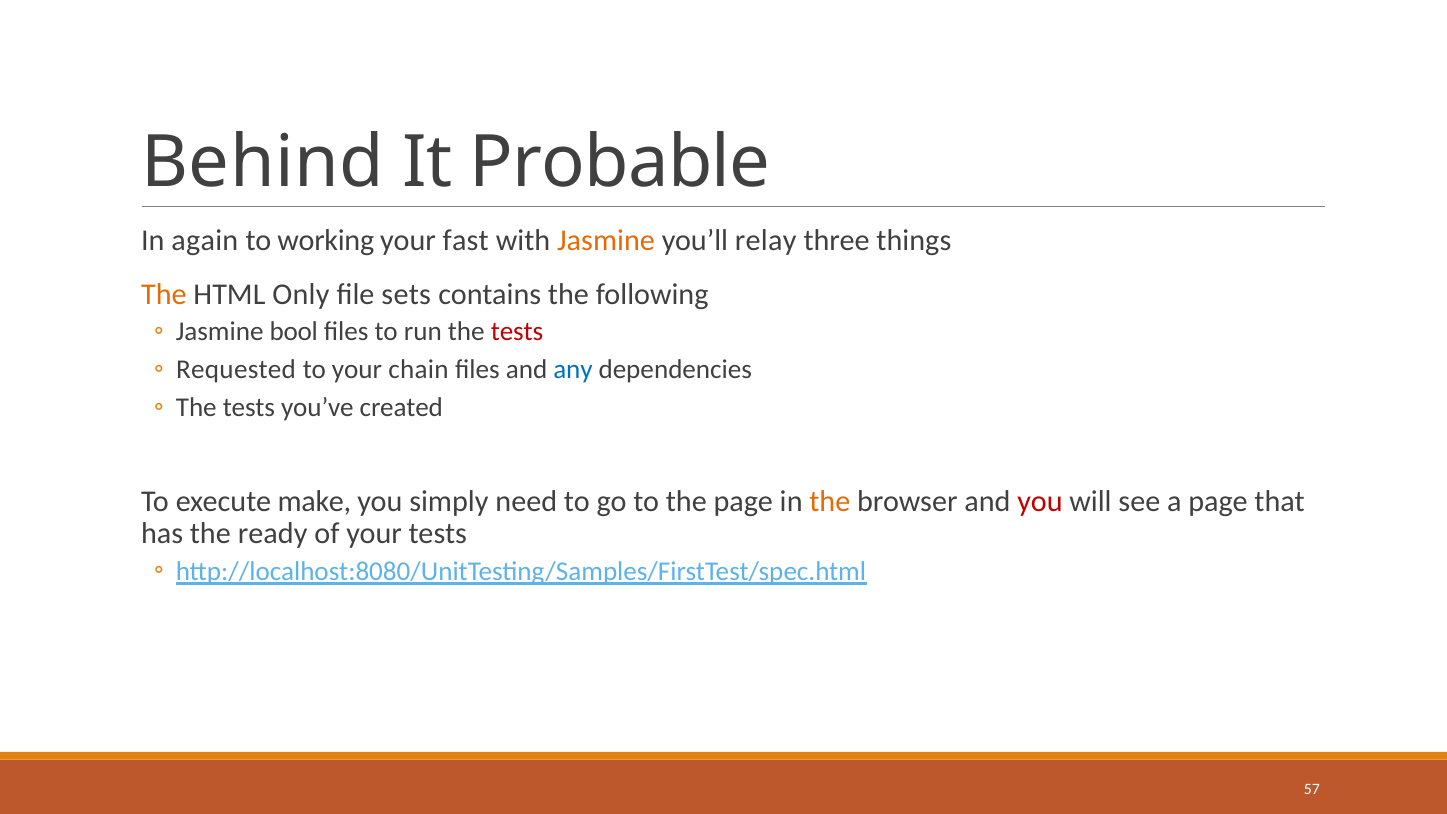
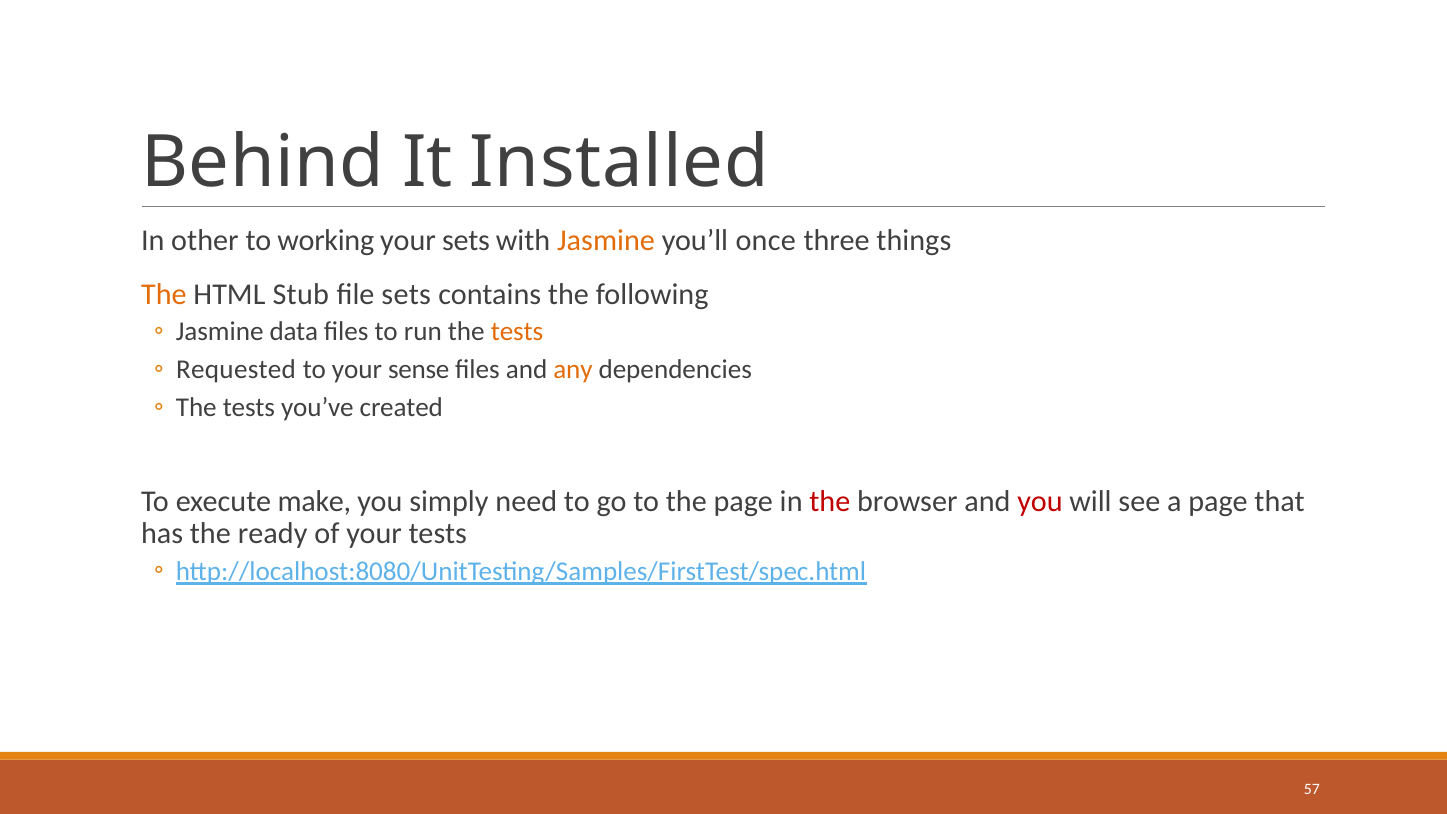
Probable: Probable -> Installed
again: again -> other
your fast: fast -> sets
relay: relay -> once
Only: Only -> Stub
bool: bool -> data
tests at (517, 331) colour: red -> orange
chain: chain -> sense
any colour: blue -> orange
the at (830, 501) colour: orange -> red
